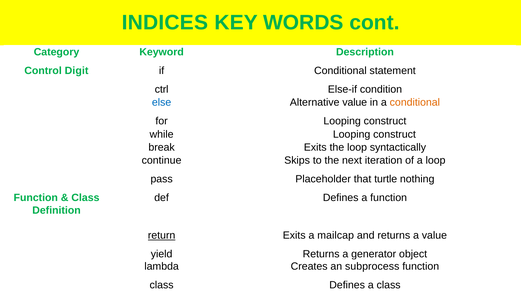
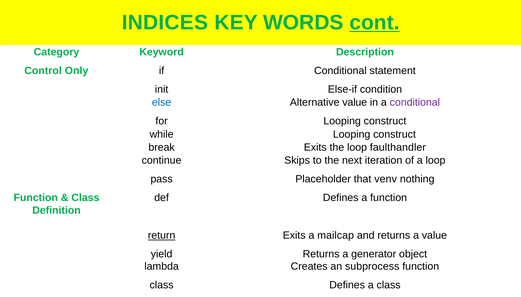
cont underline: none -> present
Digit: Digit -> Only
ctrl: ctrl -> init
conditional at (415, 103) colour: orange -> purple
syntactically: syntactically -> faulthandler
turtle: turtle -> venv
